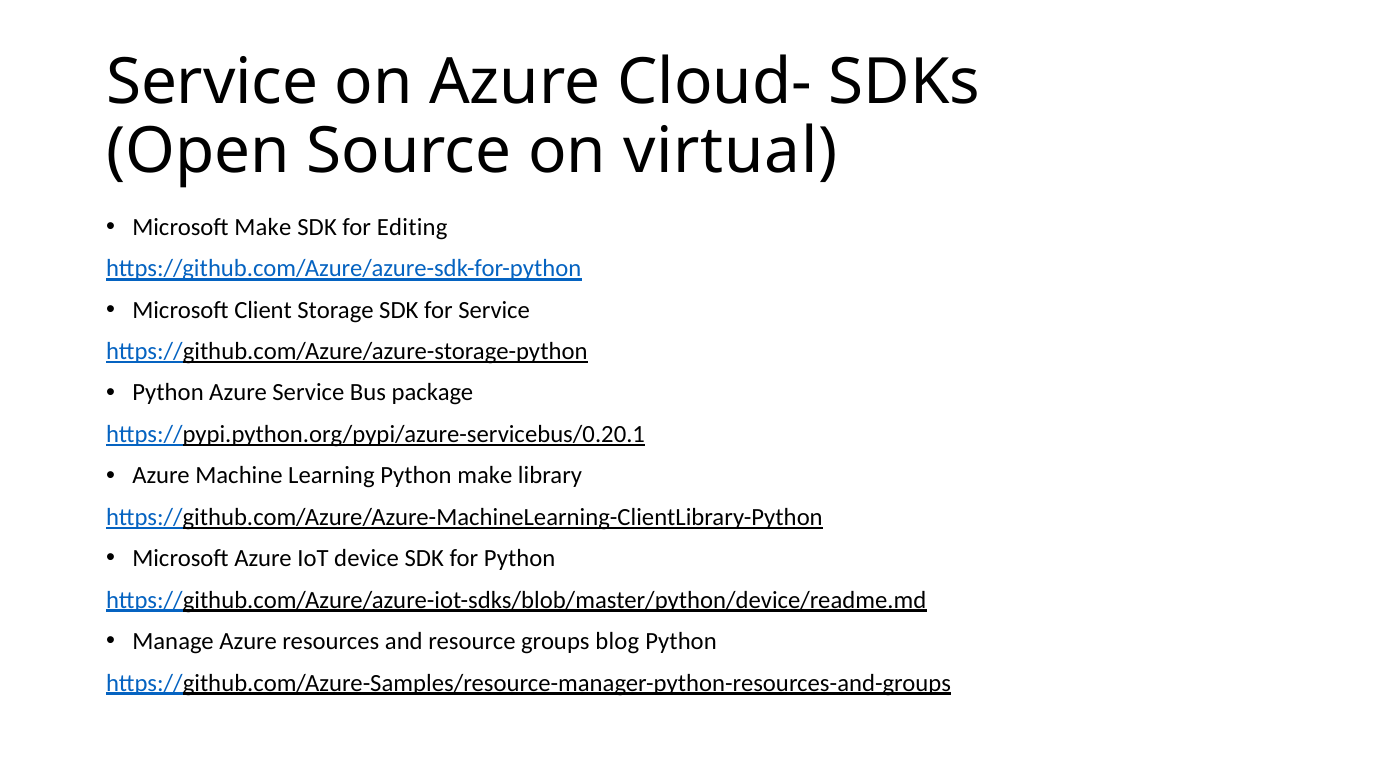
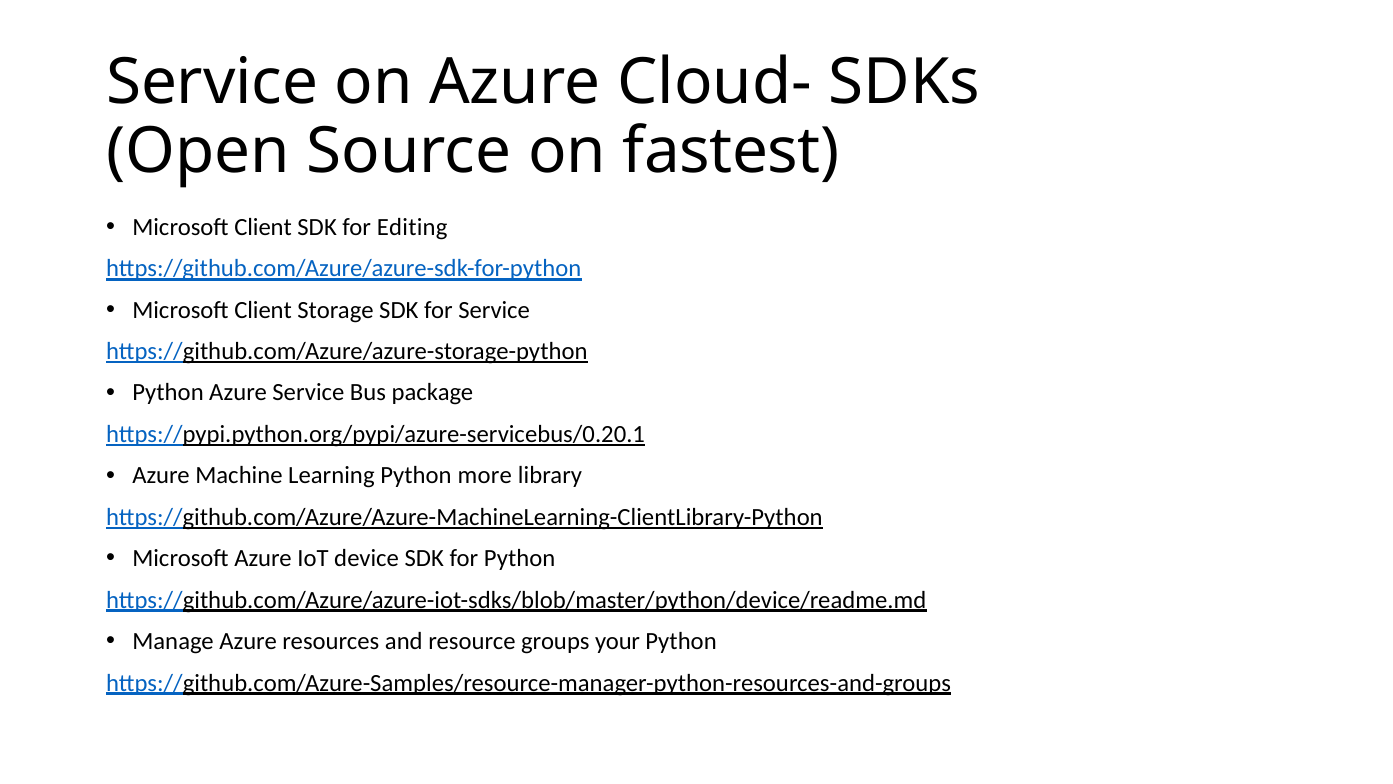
virtual: virtual -> fastest
Make at (263, 227): Make -> Client
Python make: make -> more
blog: blog -> your
